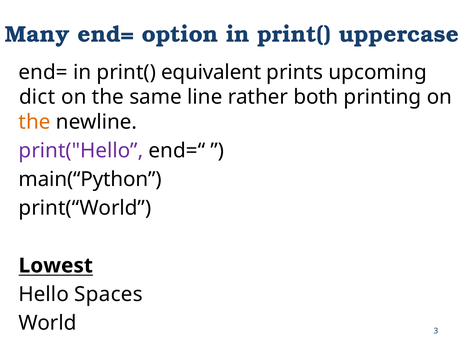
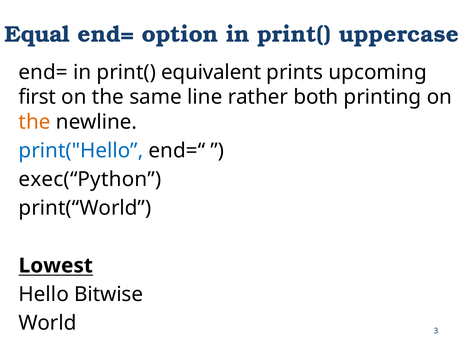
Many: Many -> Equal
dict: dict -> first
print("Hello colour: purple -> blue
main(“Python: main(“Python -> exec(“Python
Spaces: Spaces -> Bitwise
